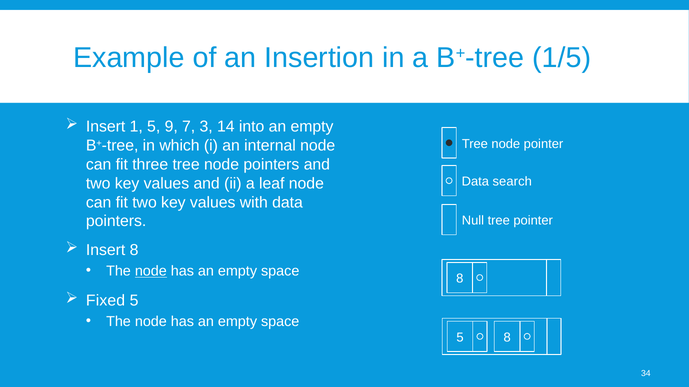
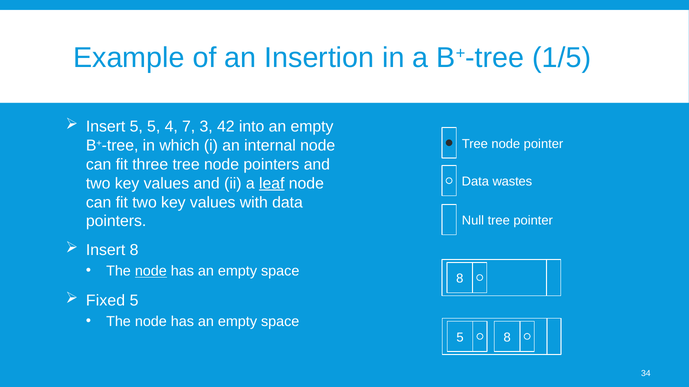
Insert 1: 1 -> 5
9: 9 -> 4
14: 14 -> 42
search: search -> wastes
leaf underline: none -> present
